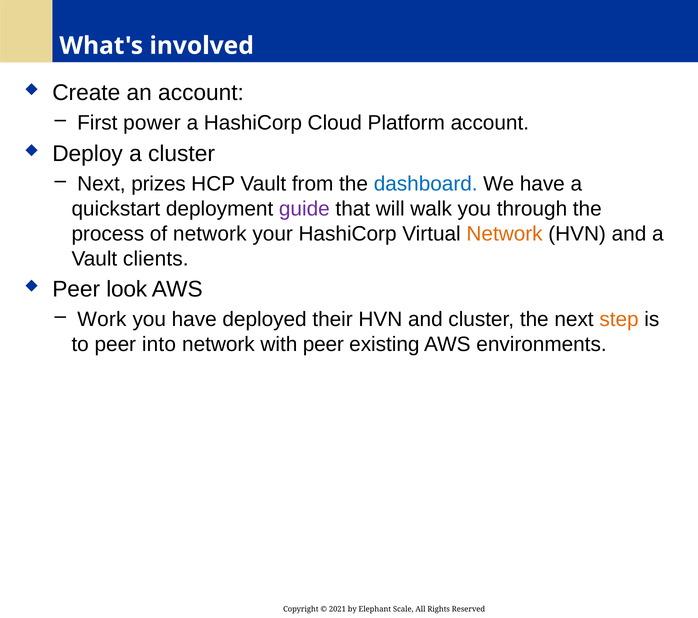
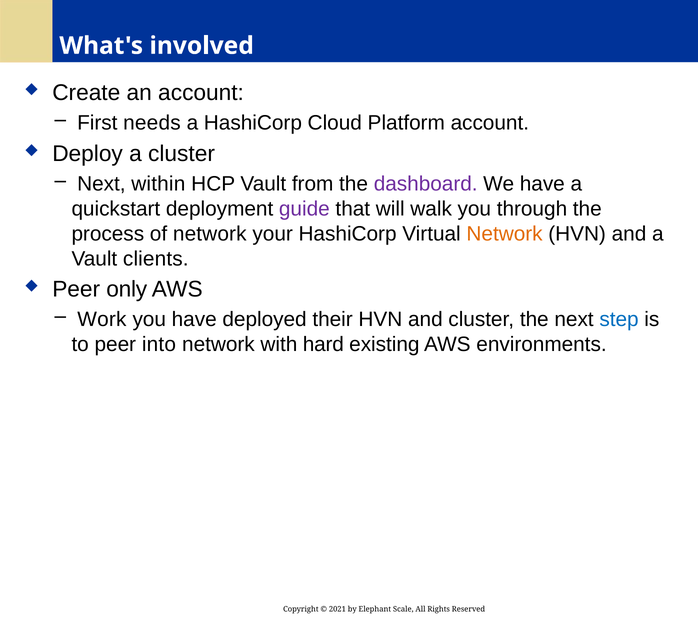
power: power -> needs
prizes: prizes -> within
dashboard colour: blue -> purple
look: look -> only
step colour: orange -> blue
with peer: peer -> hard
